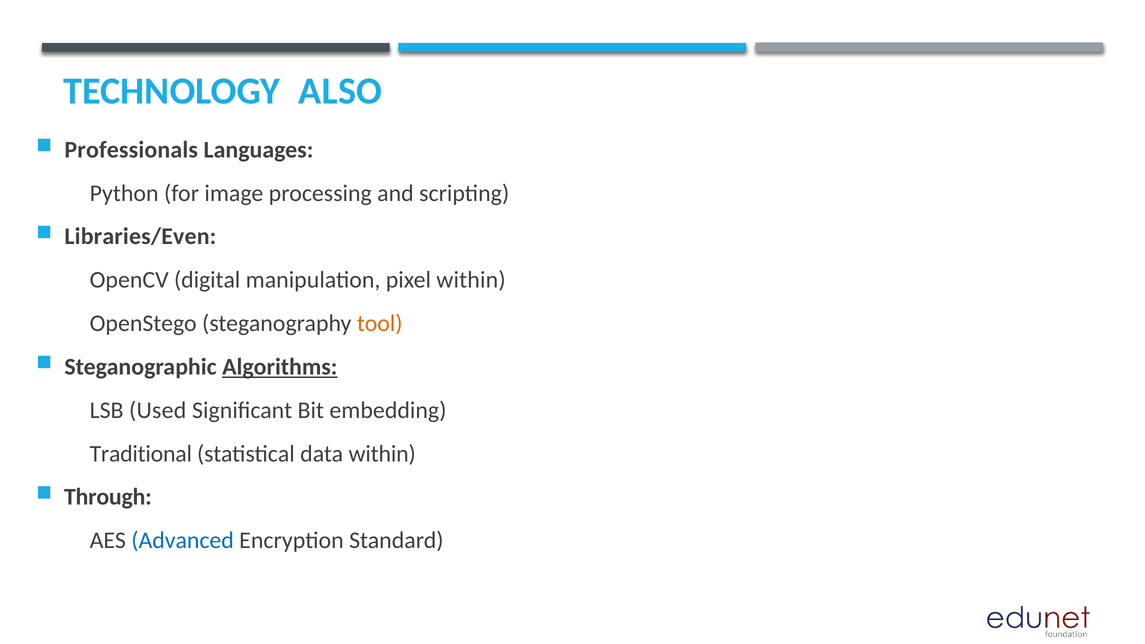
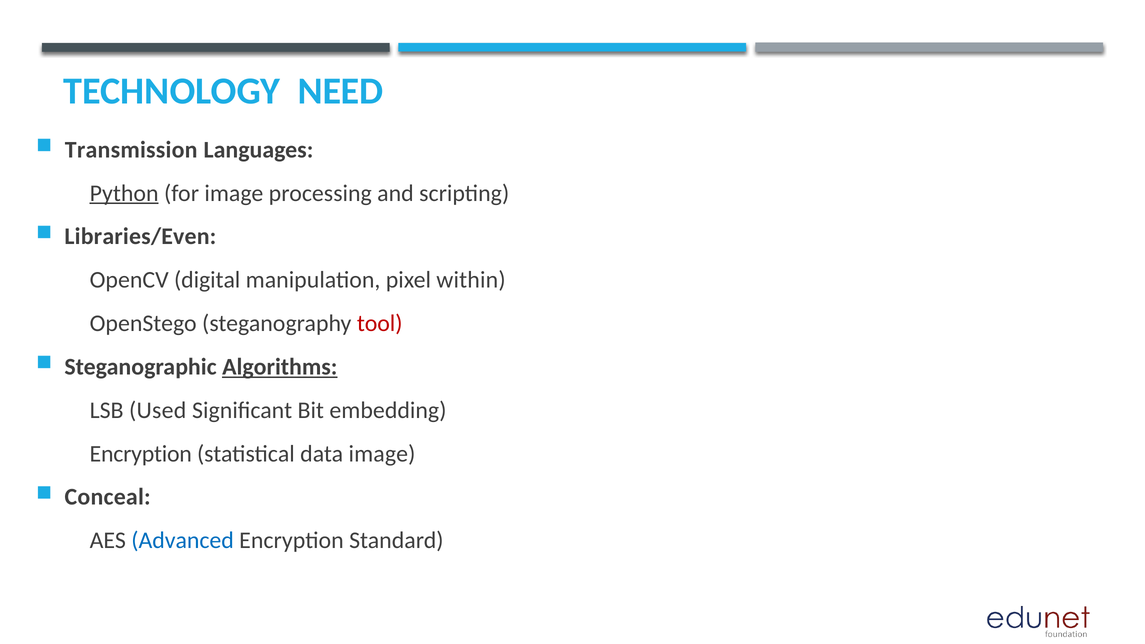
ALSO: ALSO -> NEED
Professionals: Professionals -> Transmission
Python underline: none -> present
tool colour: orange -> red
Traditional at (141, 454): Traditional -> Encryption
data within: within -> image
Through: Through -> Conceal
